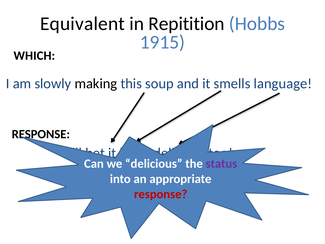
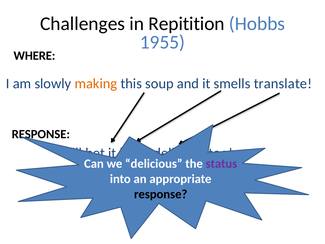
Equivalent: Equivalent -> Challenges
1915: 1915 -> 1955
WHICH: WHICH -> WHERE
making colour: black -> orange
language: language -> translate
response at (161, 194) colour: red -> black
